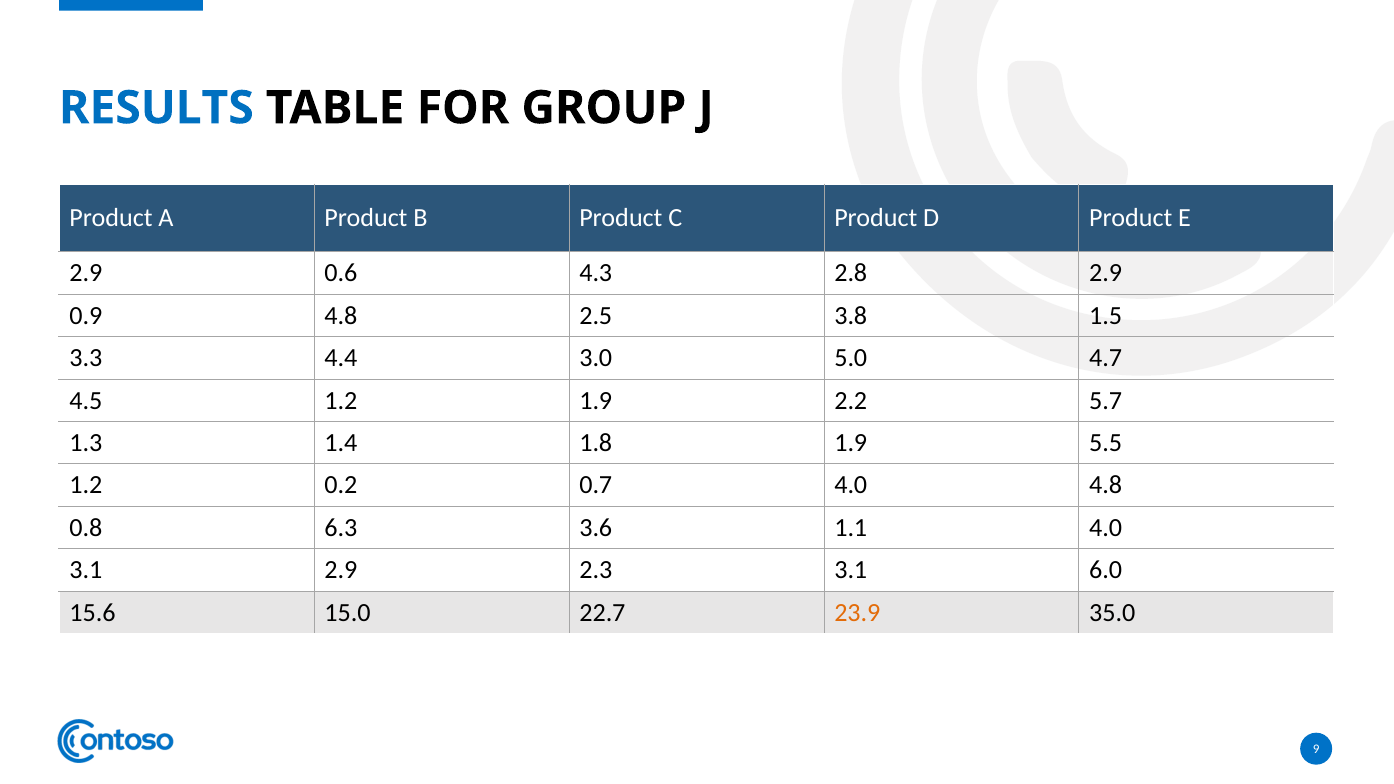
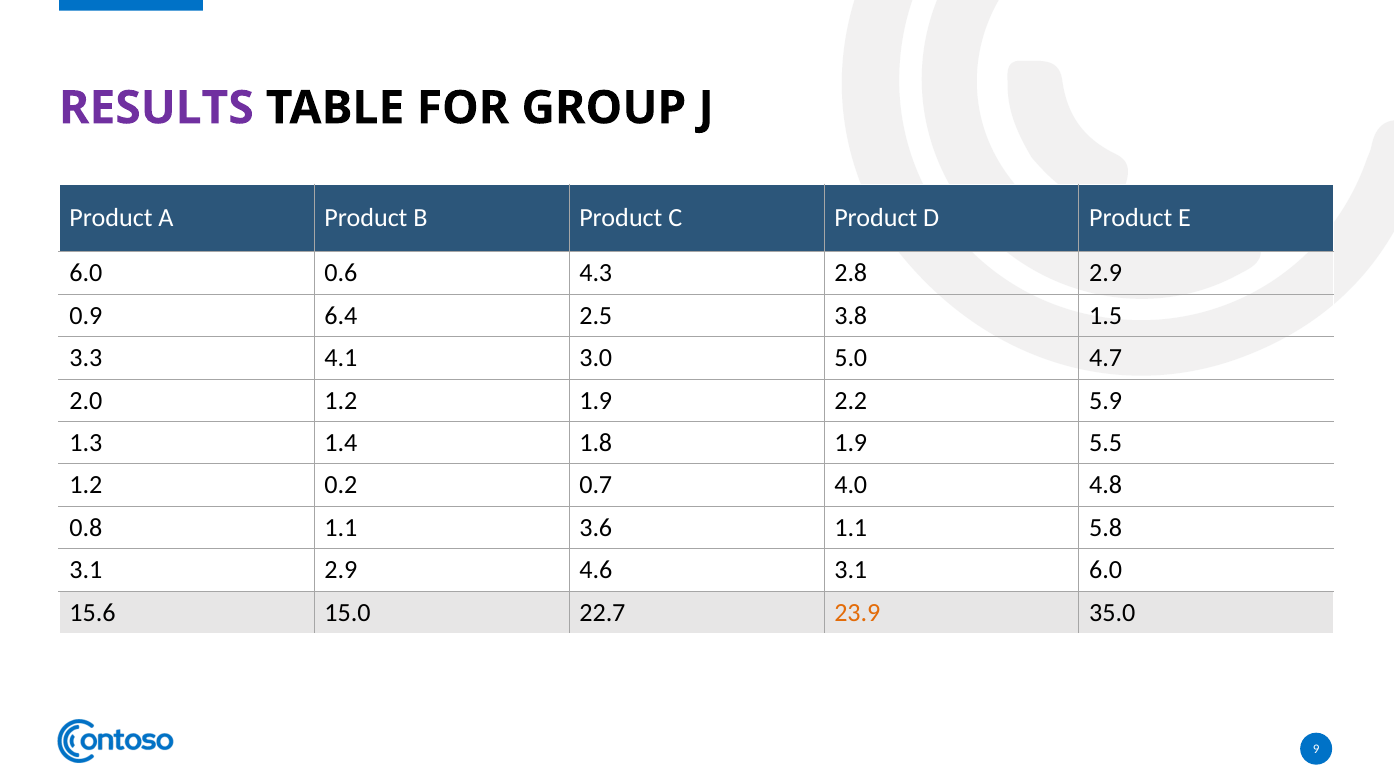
RESULTS colour: blue -> purple
2.9 at (86, 273): 2.9 -> 6.0
0.9 4.8: 4.8 -> 6.4
4.4: 4.4 -> 4.1
4.5: 4.5 -> 2.0
5.7: 5.7 -> 5.9
0.8 6.3: 6.3 -> 1.1
1.1 4.0: 4.0 -> 5.8
2.3: 2.3 -> 4.6
